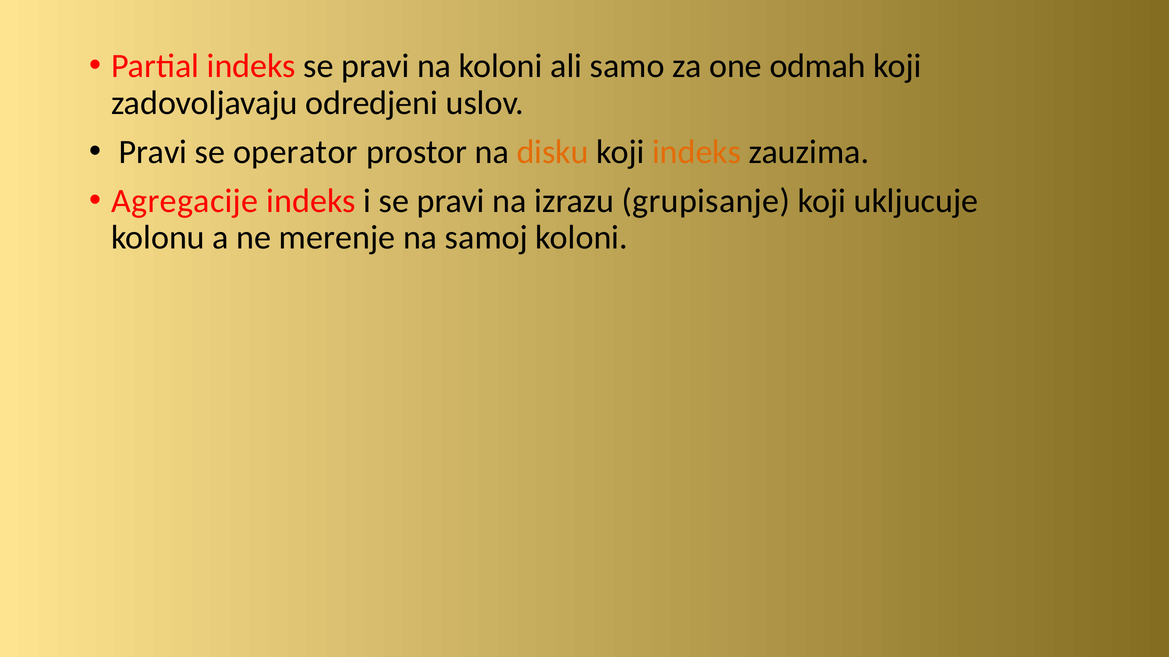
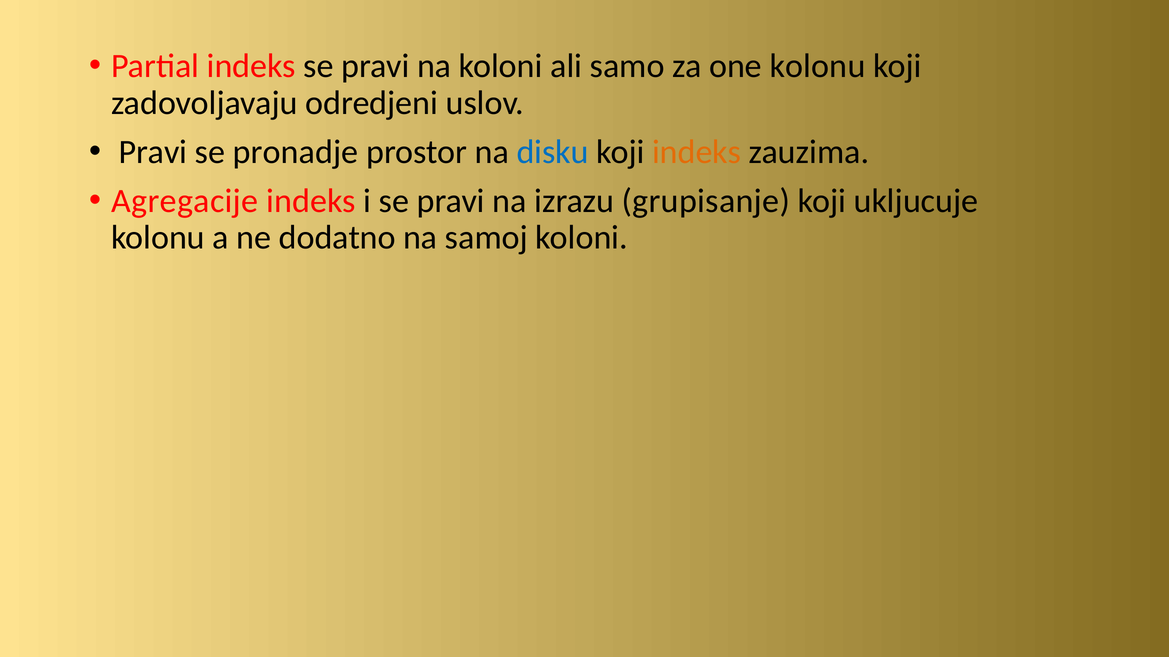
one odmah: odmah -> kolonu
operator: operator -> pronadje
disku colour: orange -> blue
merenje: merenje -> dodatno
